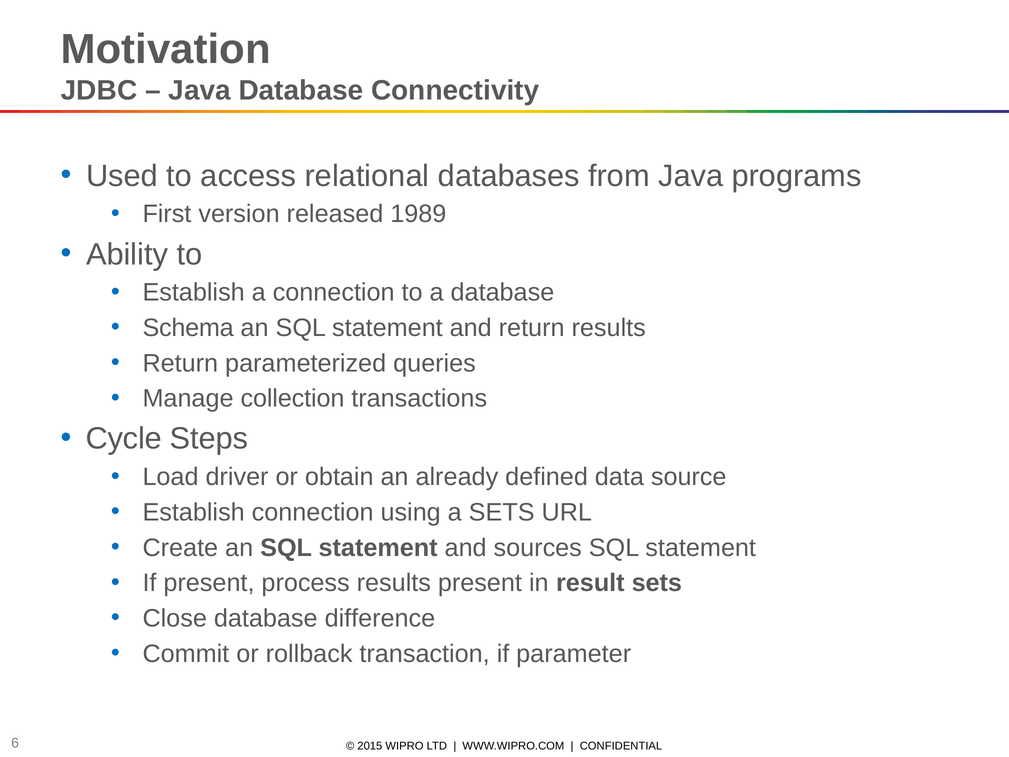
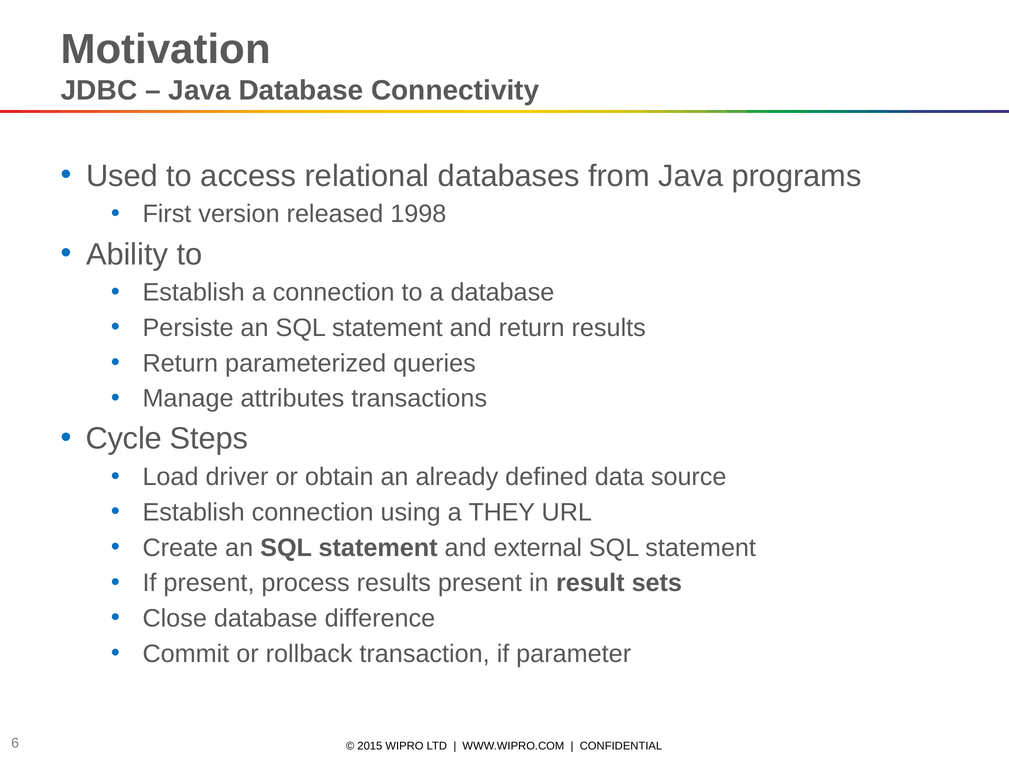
1989: 1989 -> 1998
Schema: Schema -> Persiste
collection: collection -> attributes
a SETS: SETS -> THEY
sources: sources -> external
